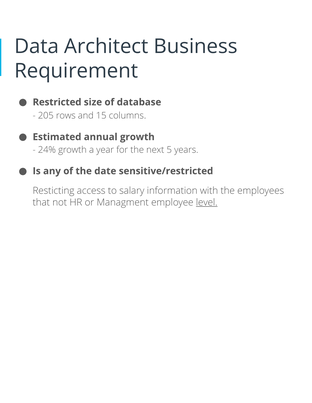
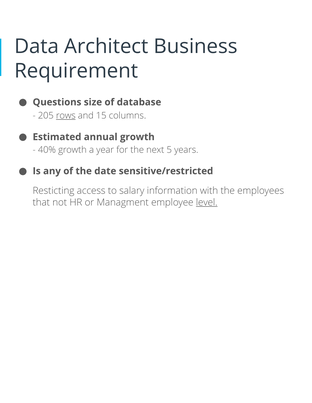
Restricted: Restricted -> Questions
rows underline: none -> present
24%: 24% -> 40%
